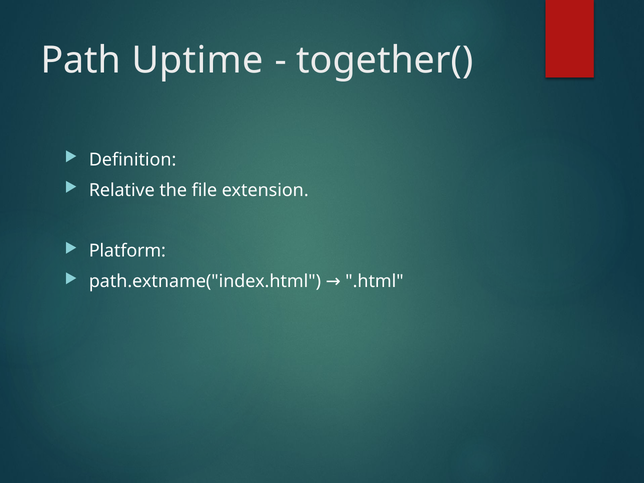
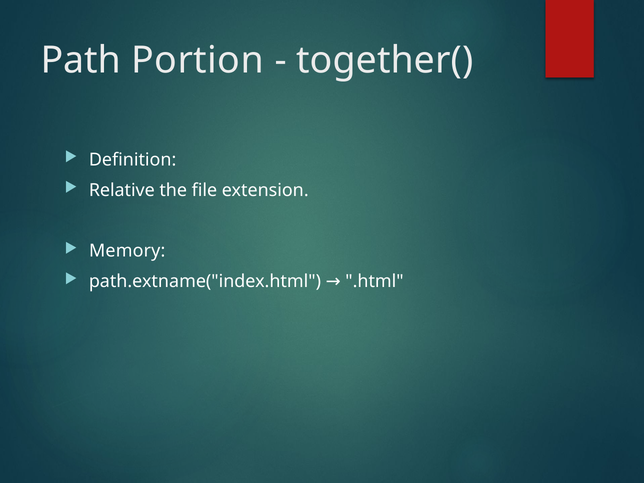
Uptime: Uptime -> Portion
Platform: Platform -> Memory
